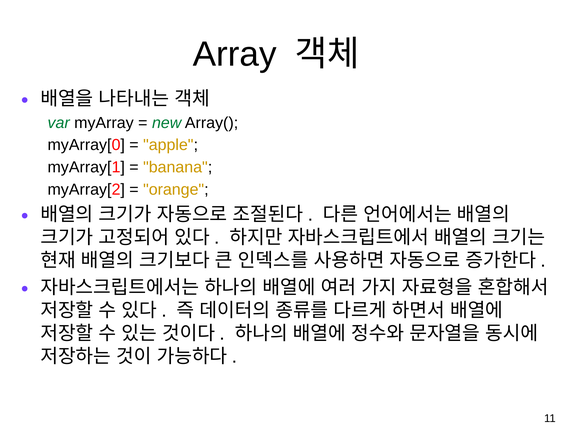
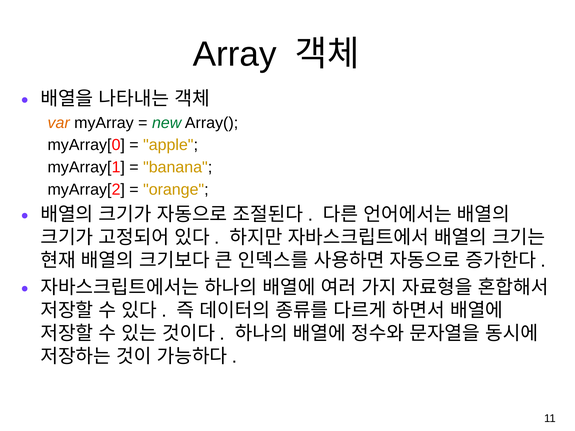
var colour: green -> orange
